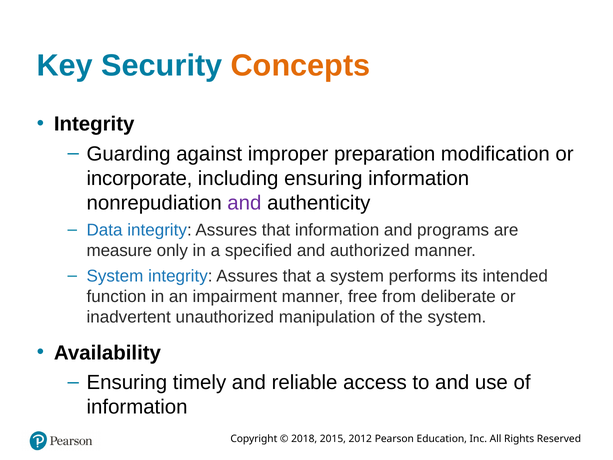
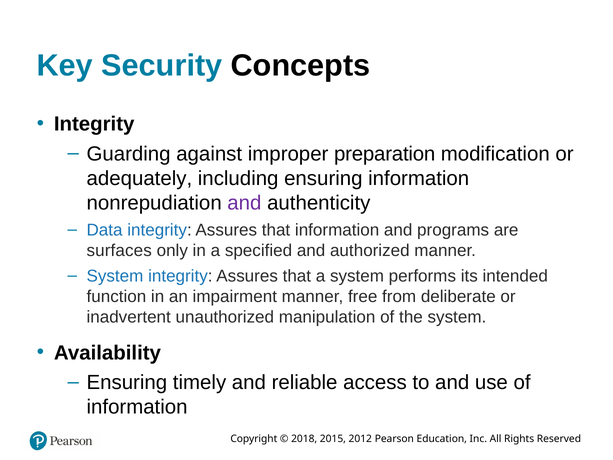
Concepts colour: orange -> black
incorporate: incorporate -> adequately
measure: measure -> surfaces
